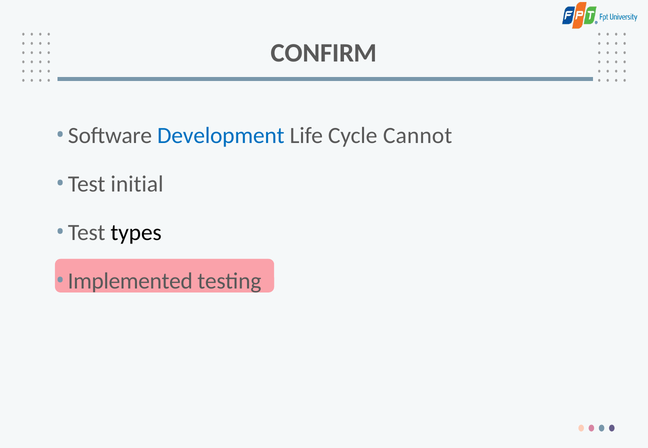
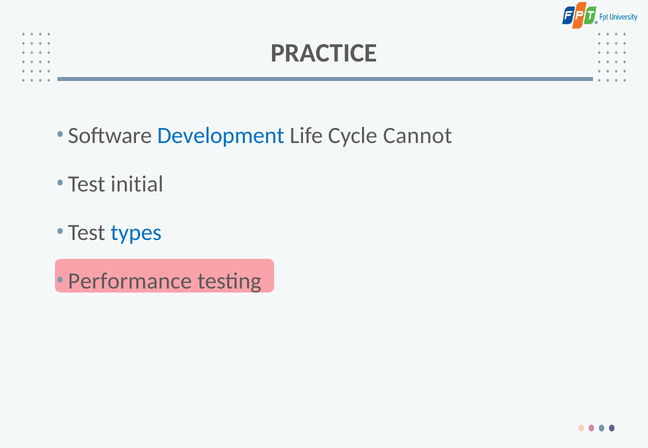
CONFIRM: CONFIRM -> PRACTICE
types colour: black -> blue
Implemented: Implemented -> Performance
